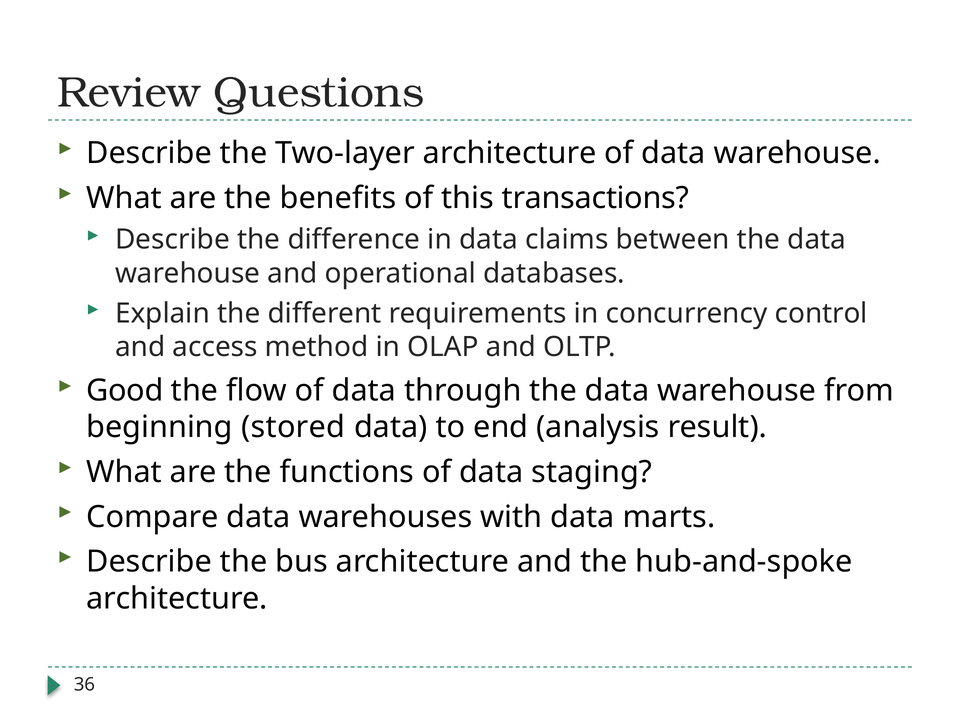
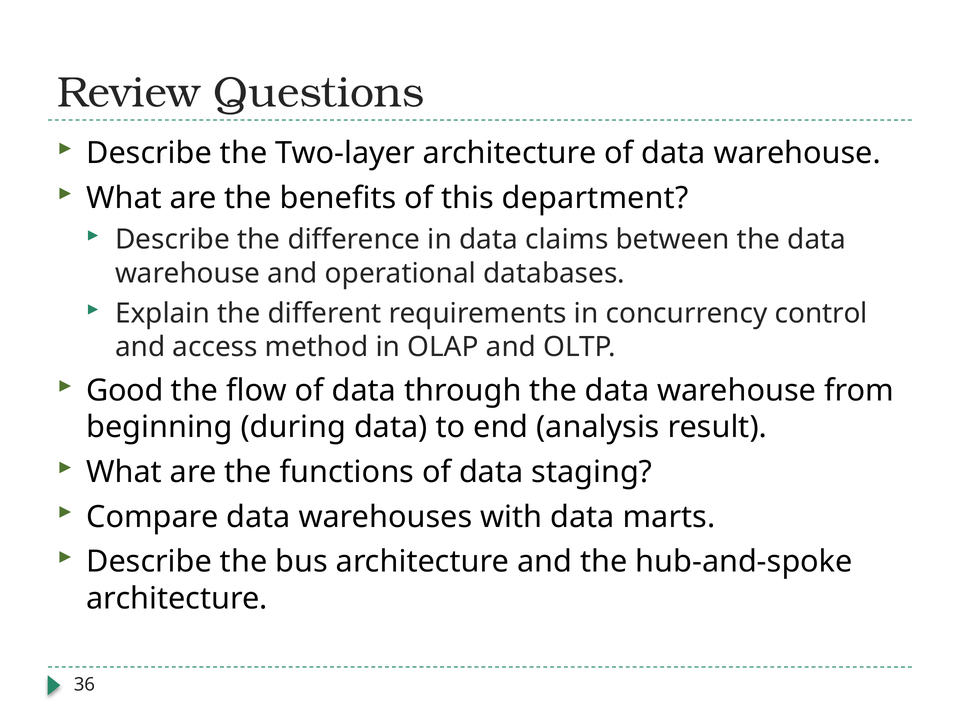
transactions: transactions -> department
stored: stored -> during
